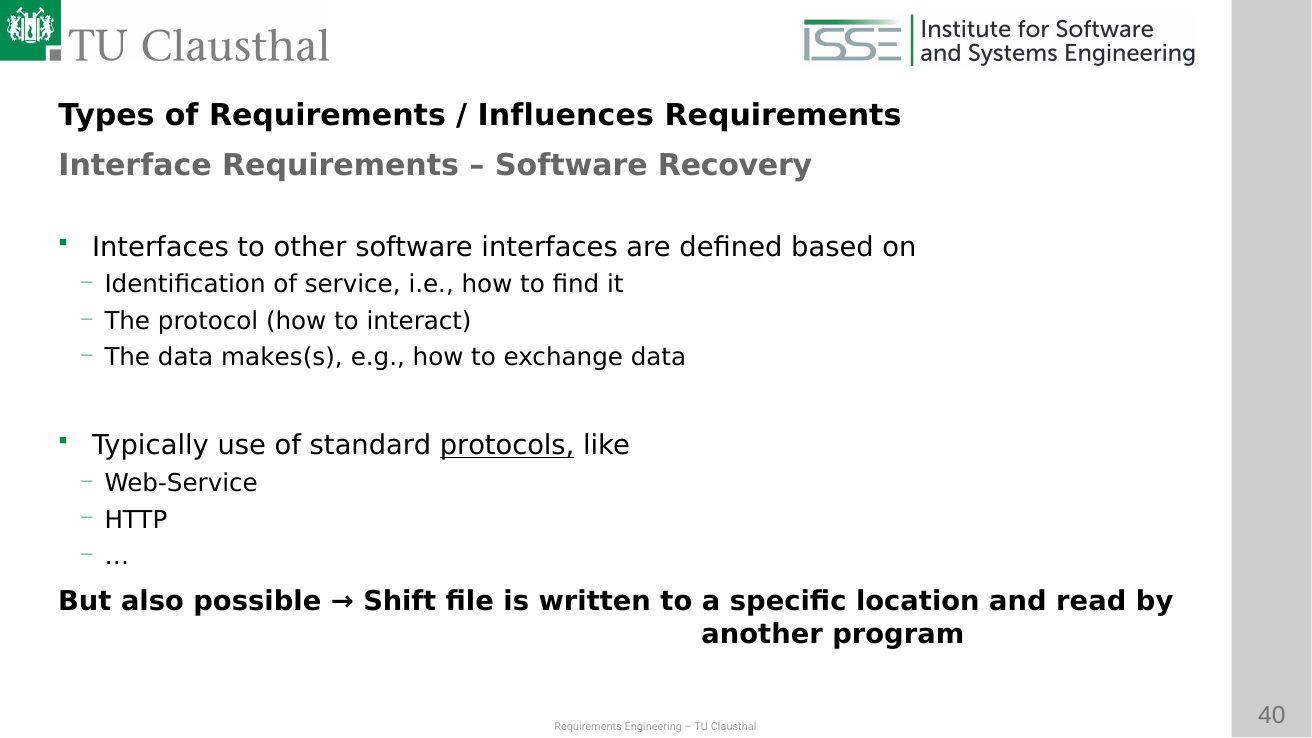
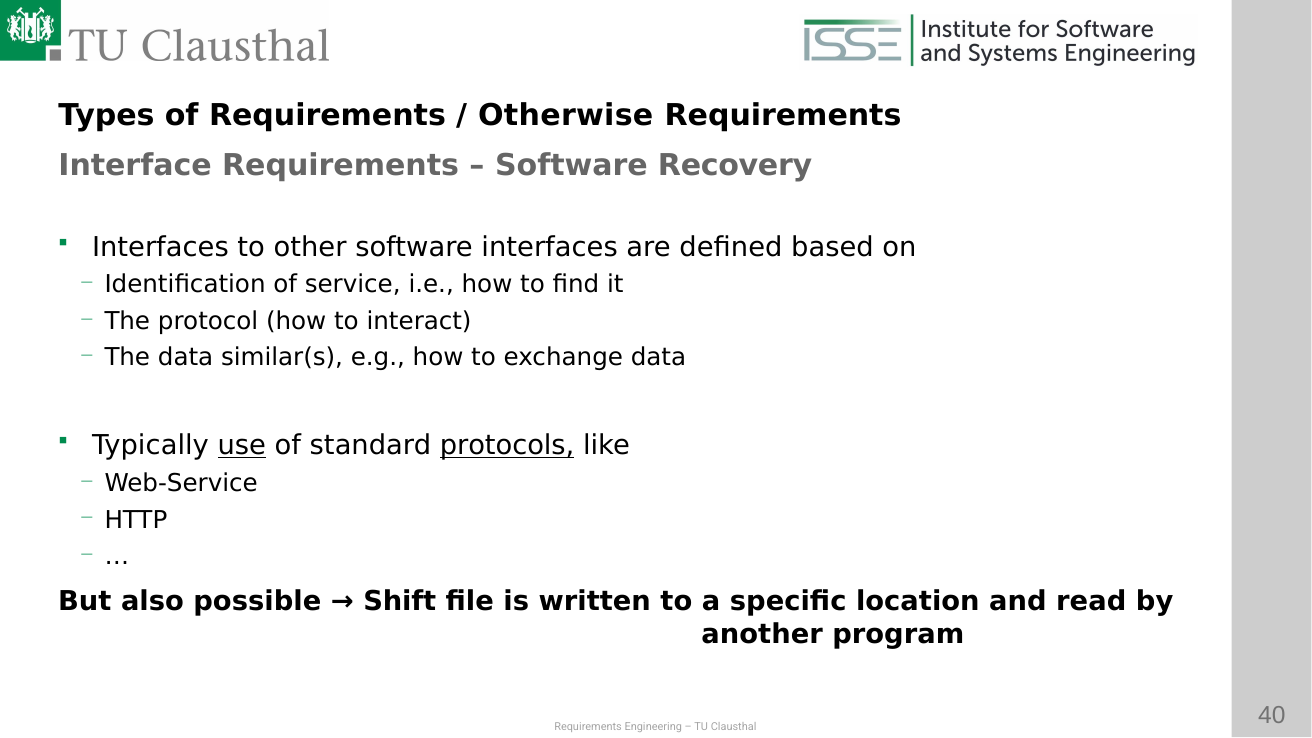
Influences: Influences -> Otherwise
makes(s: makes(s -> similar(s
use underline: none -> present
